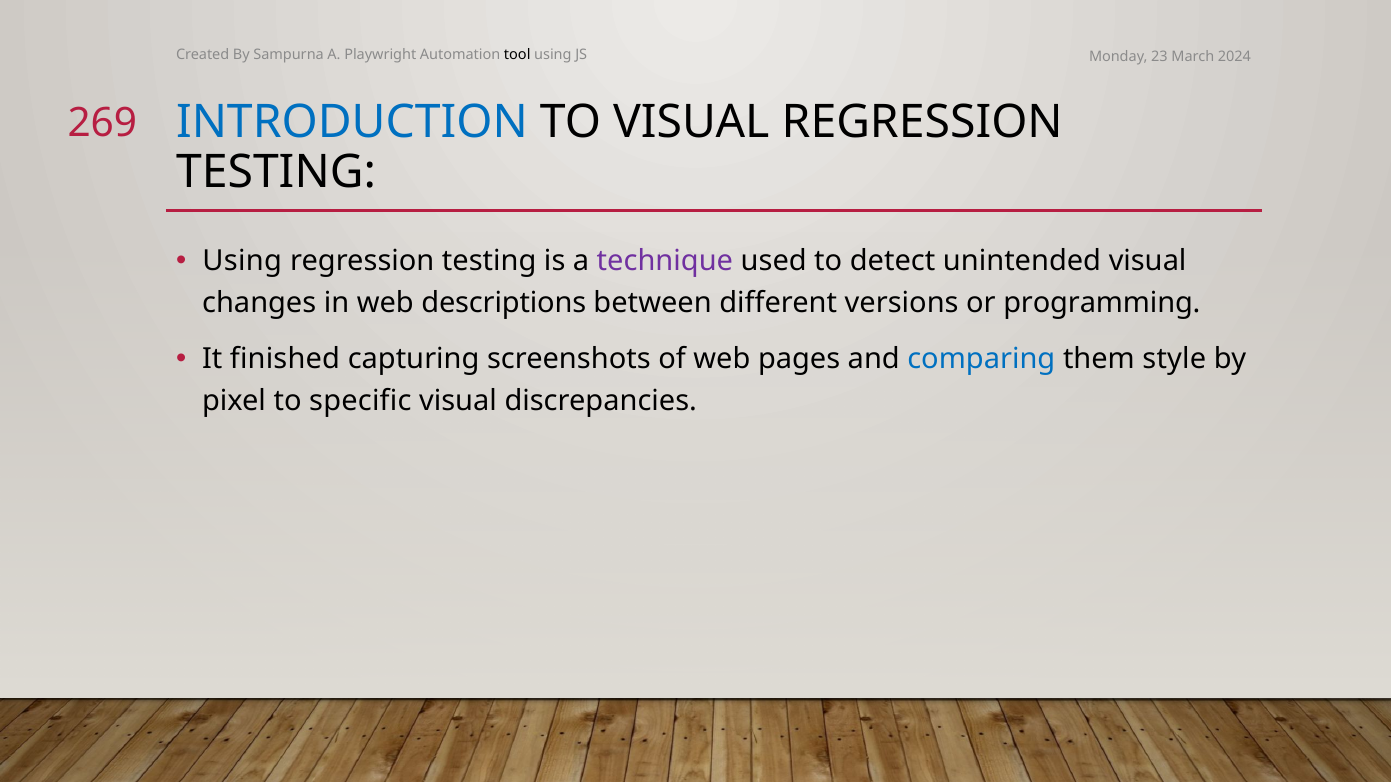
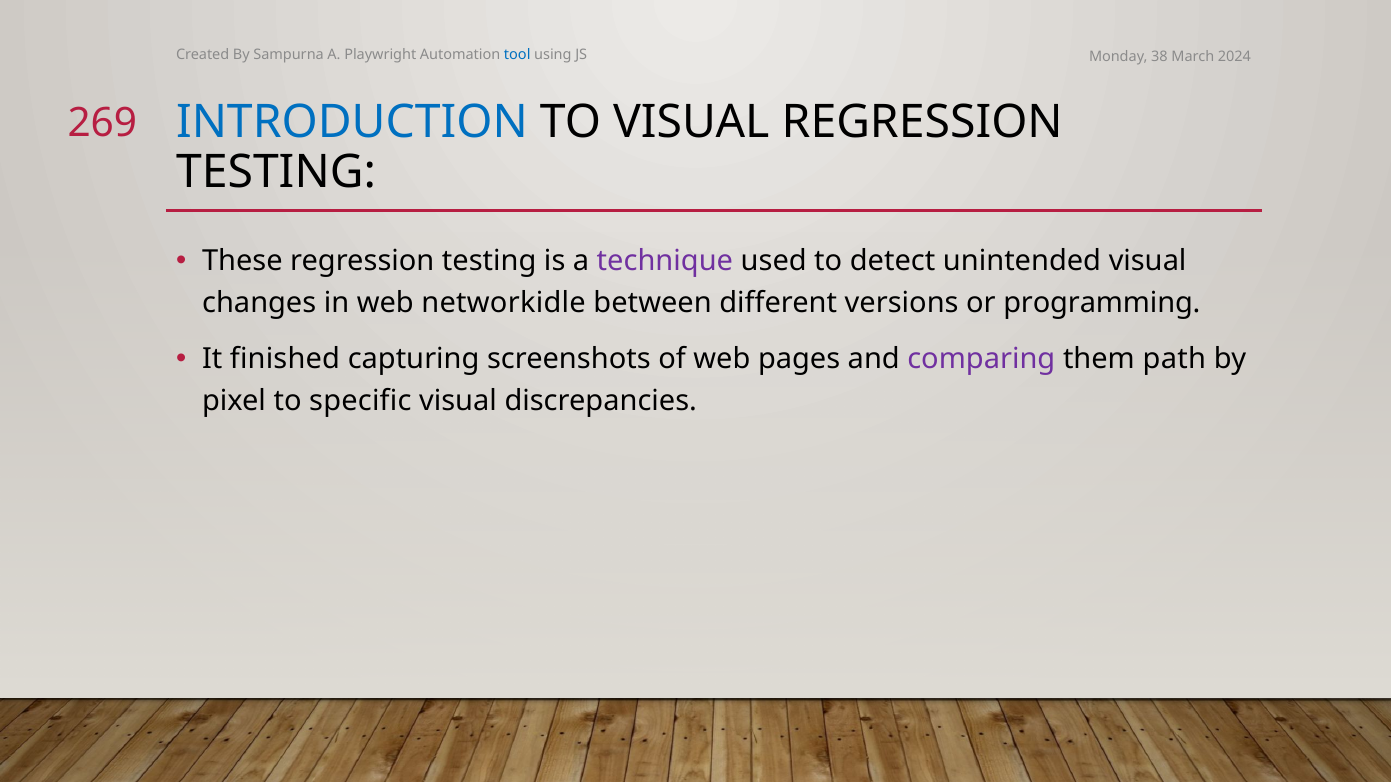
tool colour: black -> blue
23: 23 -> 38
Using at (242, 262): Using -> These
descriptions: descriptions -> networkidle
comparing colour: blue -> purple
style: style -> path
